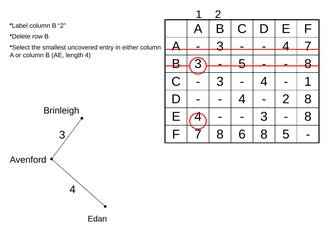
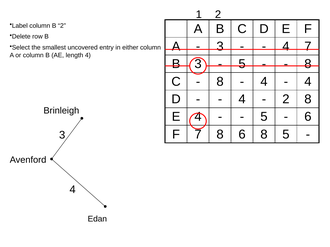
3 at (220, 82): 3 -> 8
1 at (308, 82): 1 -> 4
3 at (264, 117): 3 -> 5
8 at (308, 117): 8 -> 6
